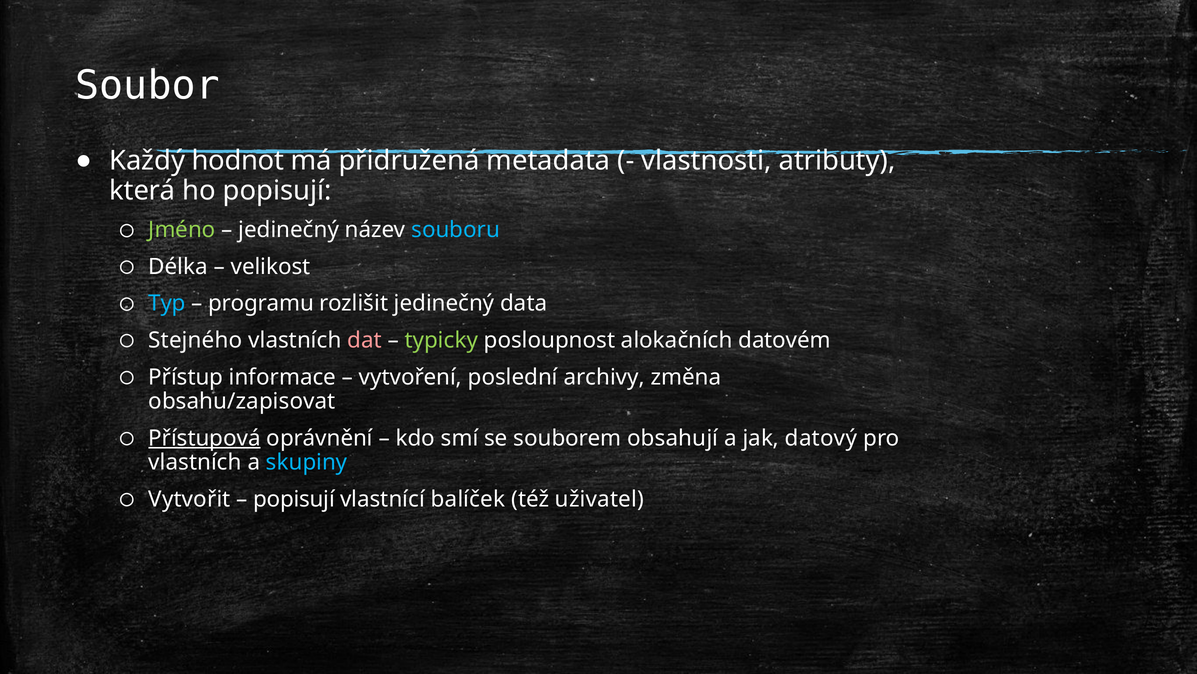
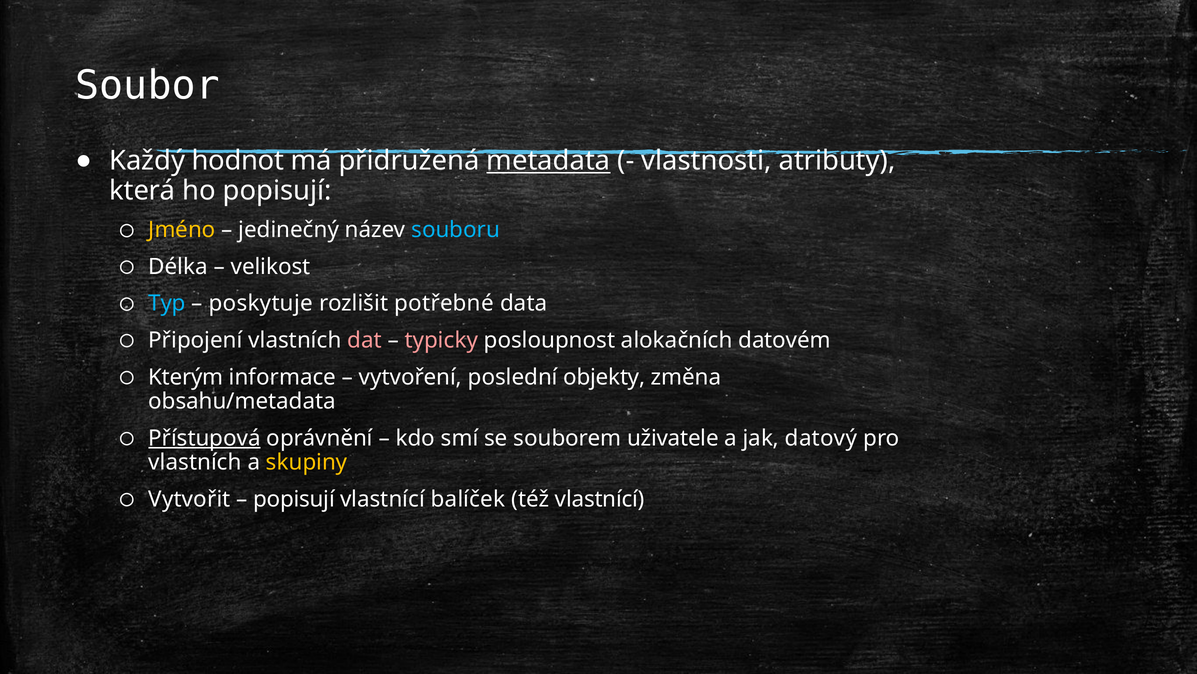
metadata underline: none -> present
Jméno colour: light green -> yellow
programu: programu -> poskytuje
rozlišit jedinečný: jedinečný -> potřebné
Stejného: Stejného -> Připojení
typicky colour: light green -> pink
Přístup: Přístup -> Kterým
archivy: archivy -> objekty
obsahu/zapisovat: obsahu/zapisovat -> obsahu/metadata
obsahují: obsahují -> uživatele
skupiny colour: light blue -> yellow
též uživatel: uživatel -> vlastnící
